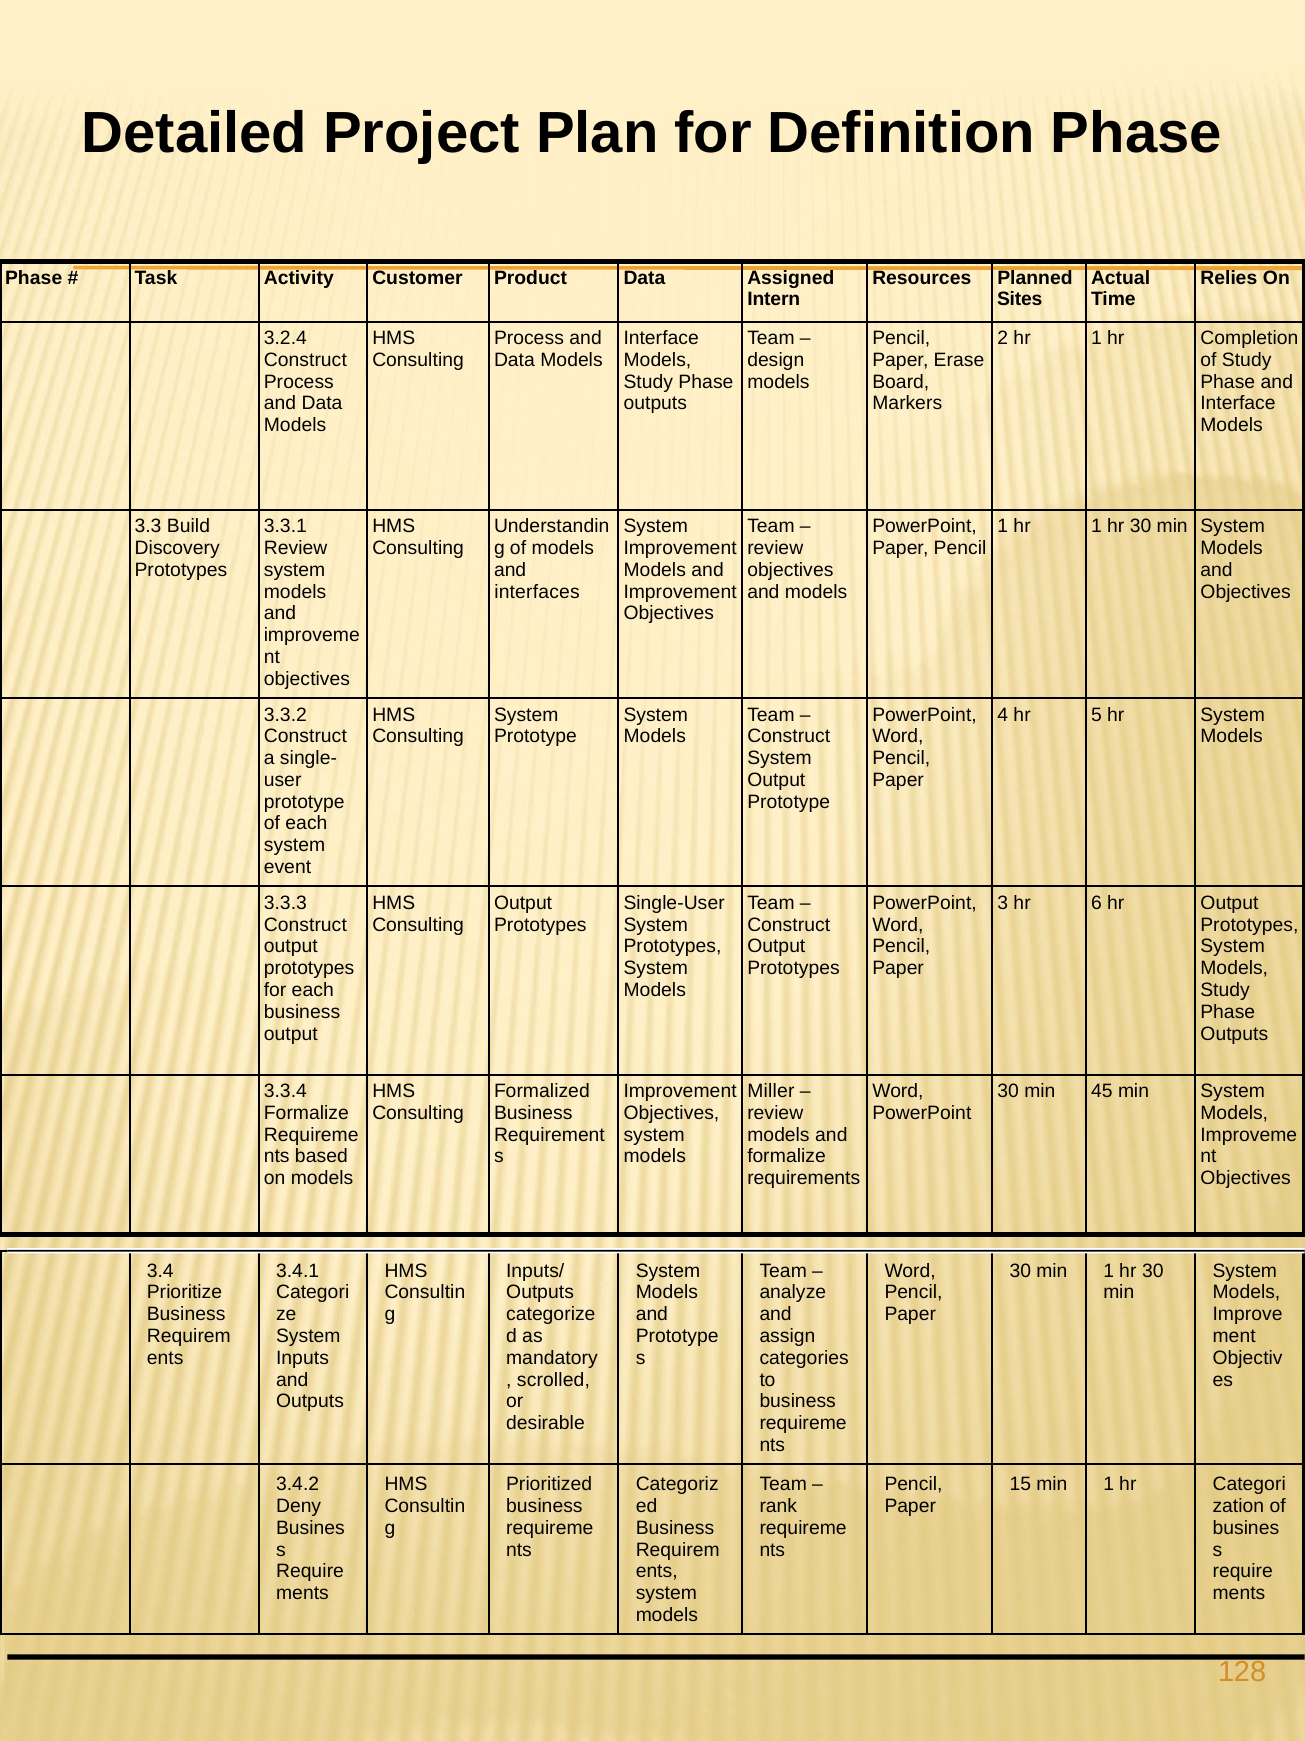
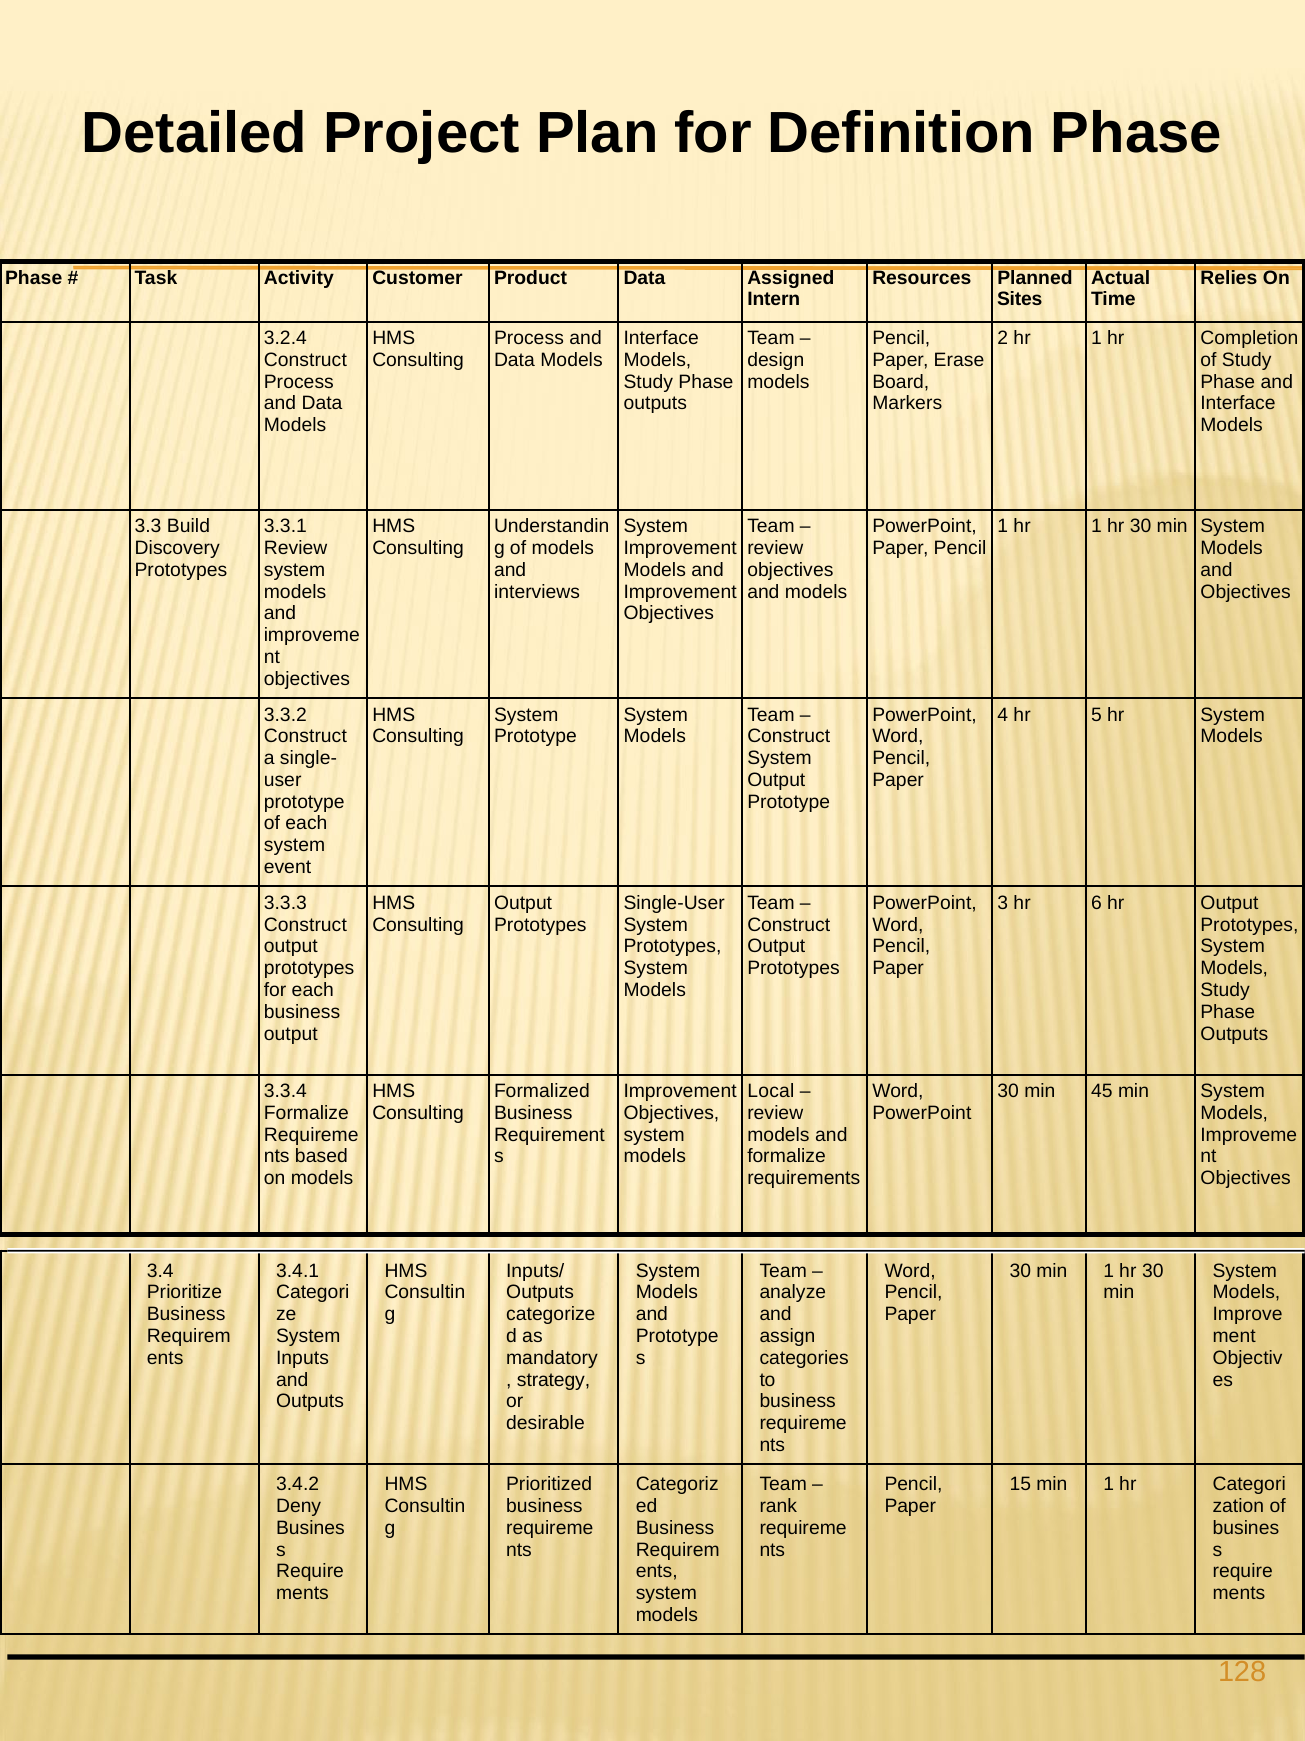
interfaces: interfaces -> interviews
Miller: Miller -> Local
scrolled: scrolled -> strategy
